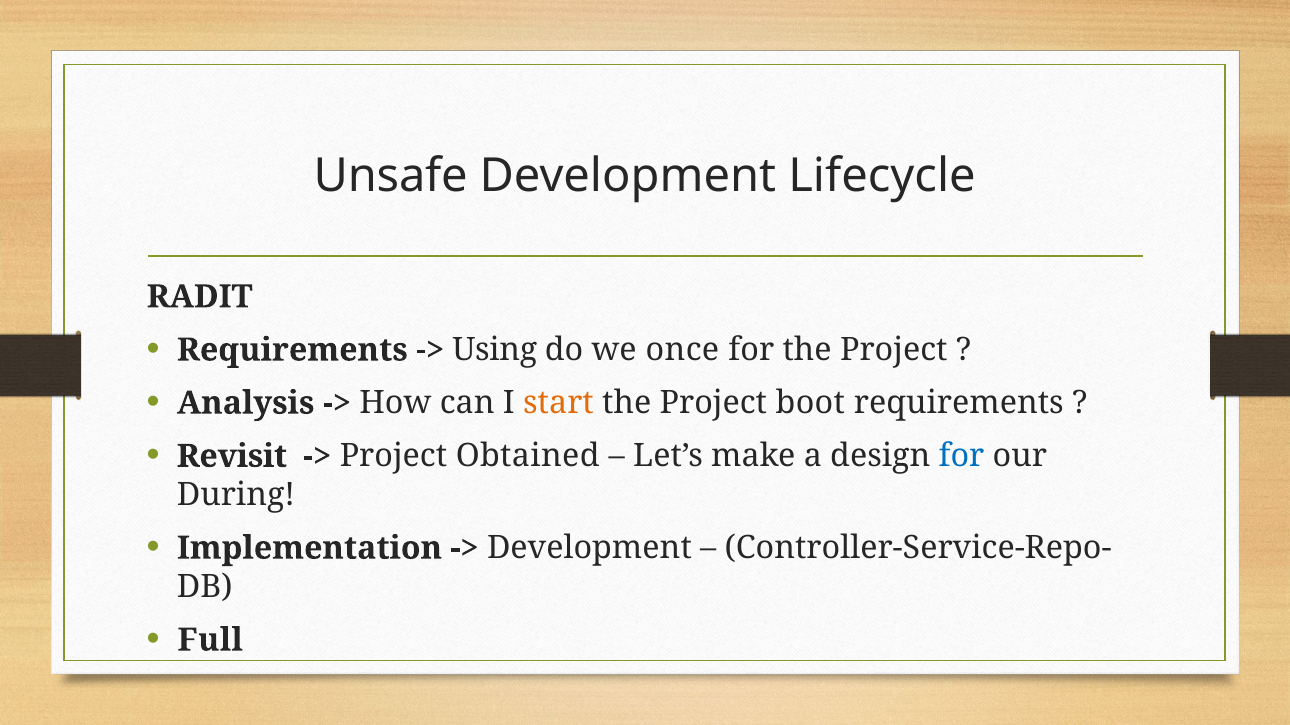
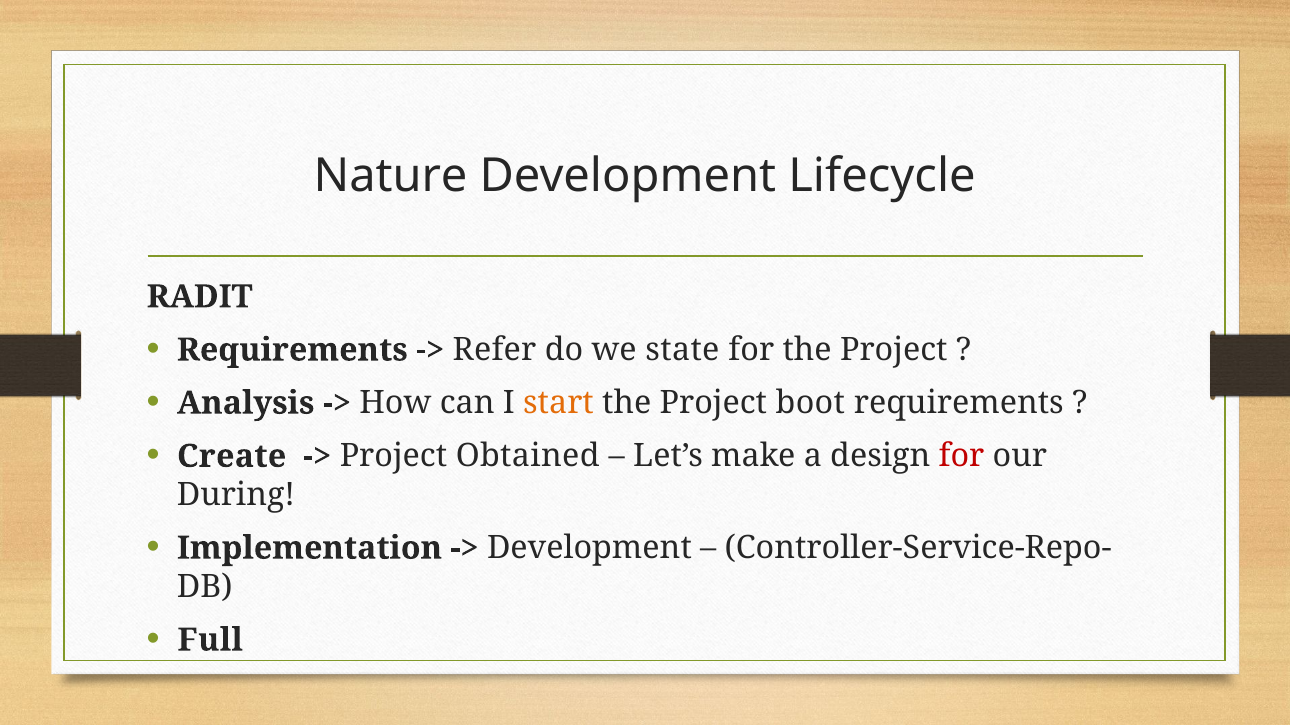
Unsafe: Unsafe -> Nature
Using: Using -> Refer
once: once -> state
Revisit: Revisit -> Create
for at (962, 457) colour: blue -> red
